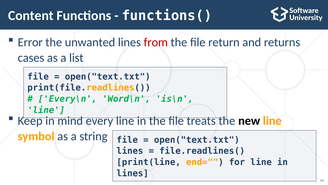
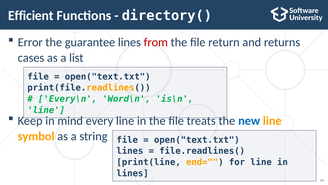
Content: Content -> Efficient
functions(: functions( -> directory(
unwanted: unwanted -> guarantee
new colour: black -> blue
